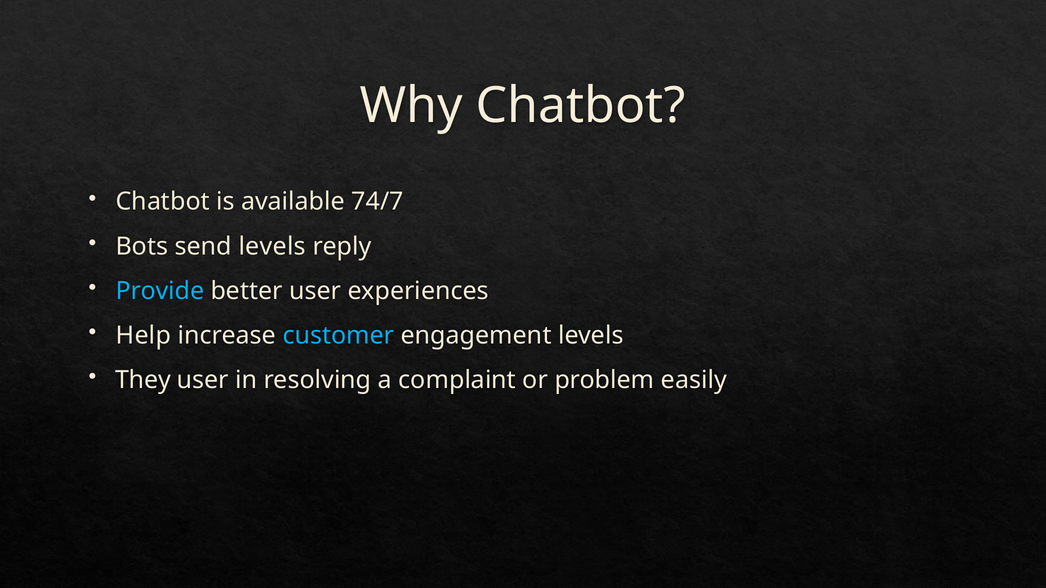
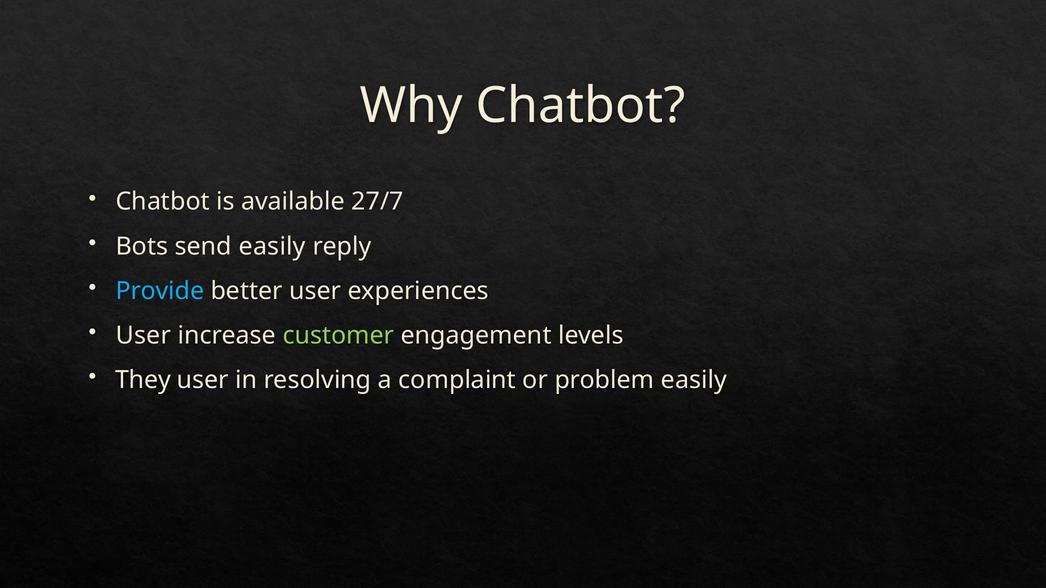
74/7: 74/7 -> 27/7
send levels: levels -> easily
Help at (143, 336): Help -> User
customer colour: light blue -> light green
